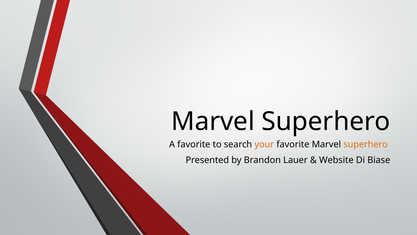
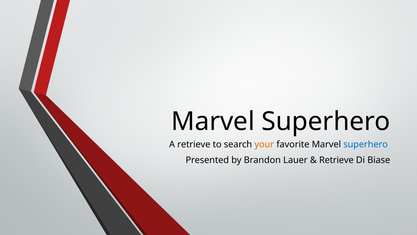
A favorite: favorite -> retrieve
superhero at (366, 144) colour: orange -> blue
Website at (336, 160): Website -> Retrieve
